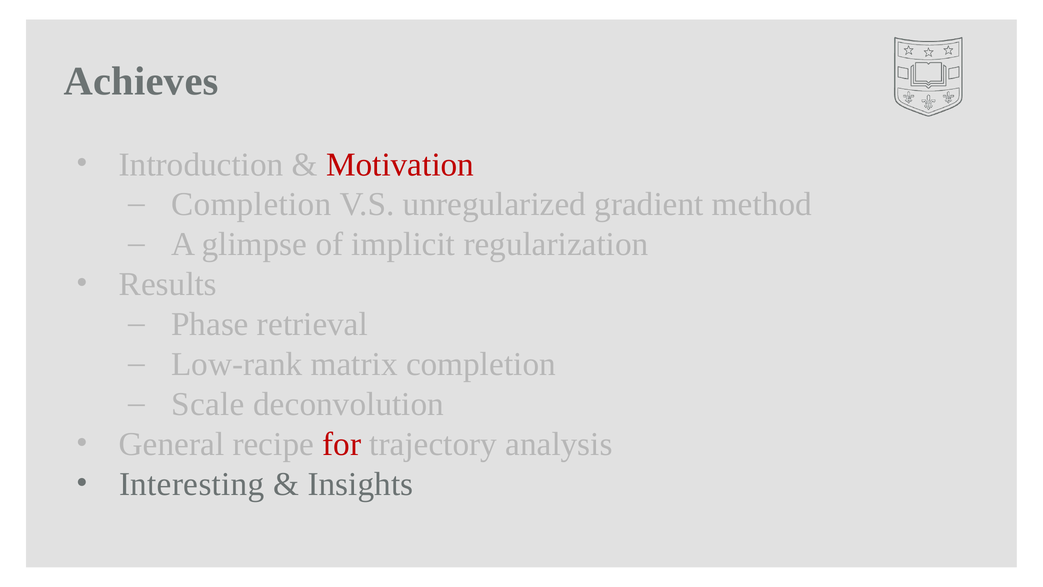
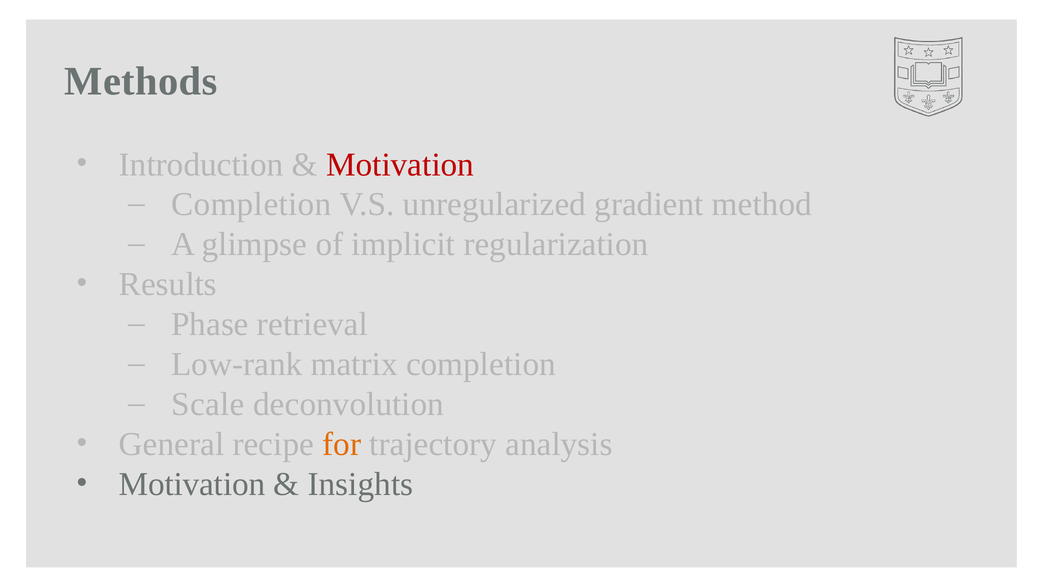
Achieves: Achieves -> Methods
for colour: red -> orange
Interesting at (192, 484): Interesting -> Motivation
